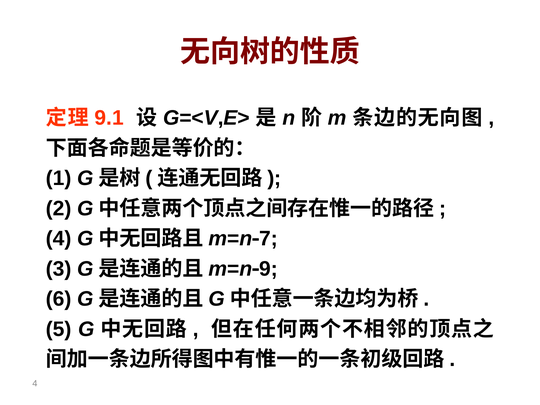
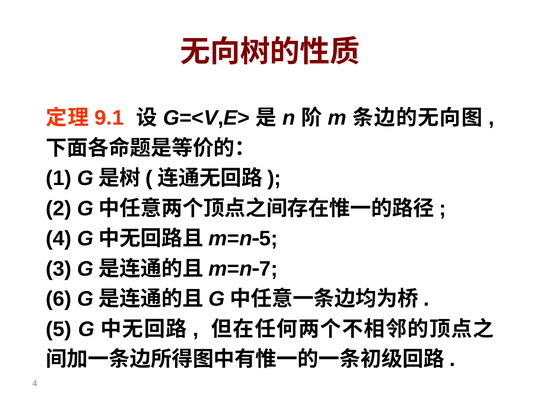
7 at (268, 239): 7 -> 5
9: 9 -> 7
